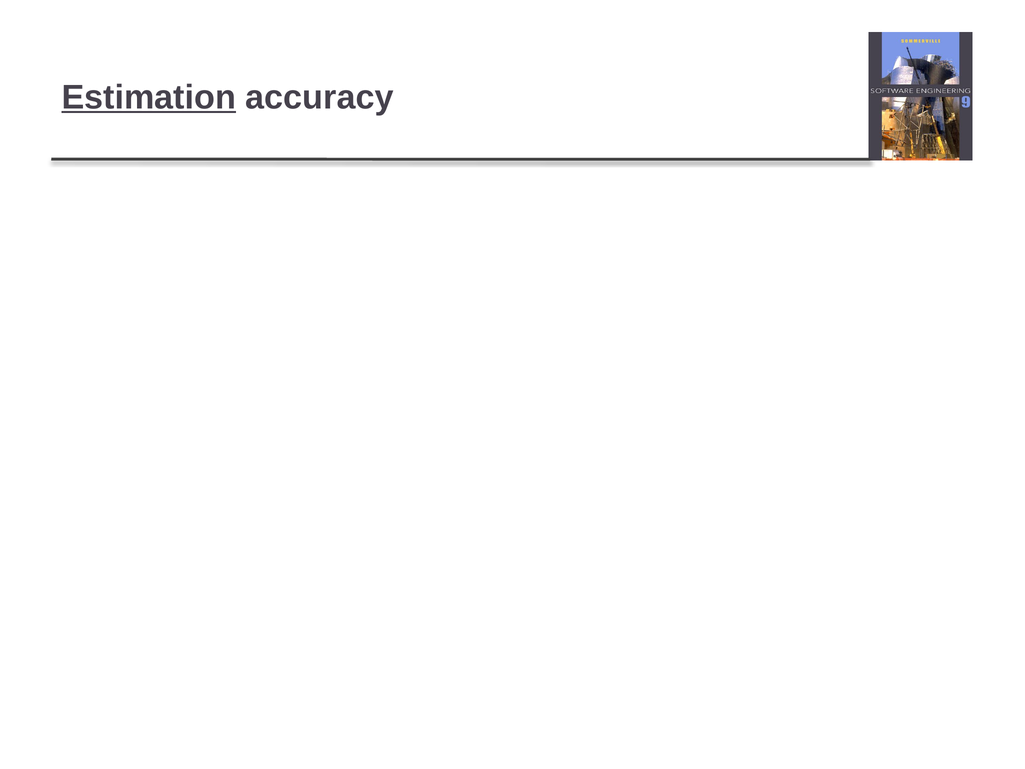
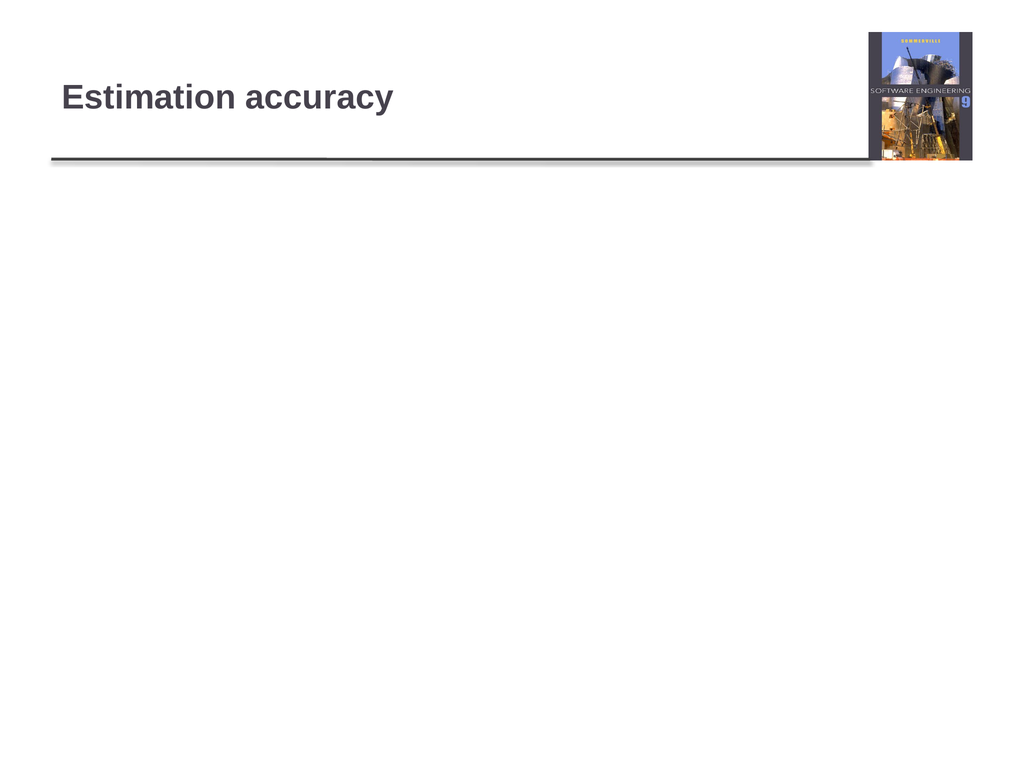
Estimation underline: present -> none
